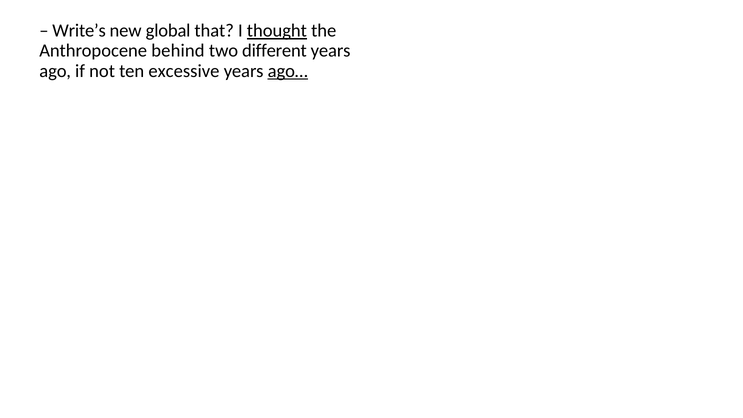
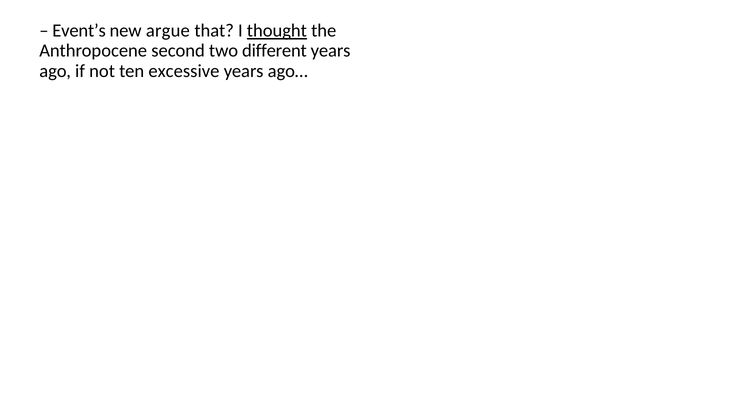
Write’s: Write’s -> Event’s
global: global -> argue
behind: behind -> second
ago… underline: present -> none
